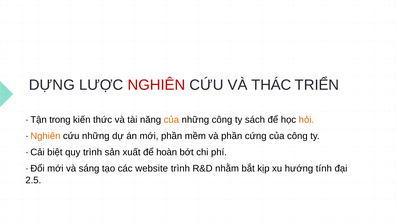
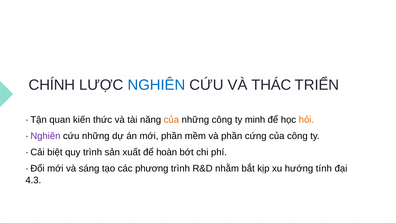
DỰNG: DỰNG -> CHÍNH
NGHIÊN at (156, 85) colour: red -> blue
trong: trong -> quan
sách: sách -> minh
Nghiên at (45, 136) colour: orange -> purple
website: website -> phương
2.5: 2.5 -> 4.3
